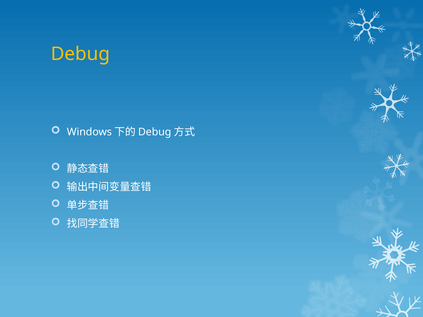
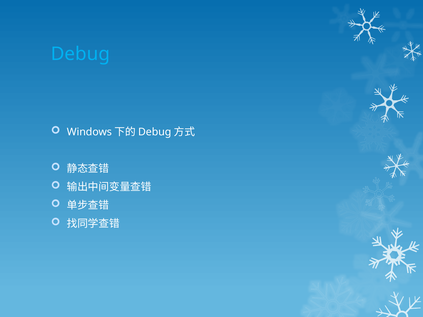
Debug colour: yellow -> light blue
